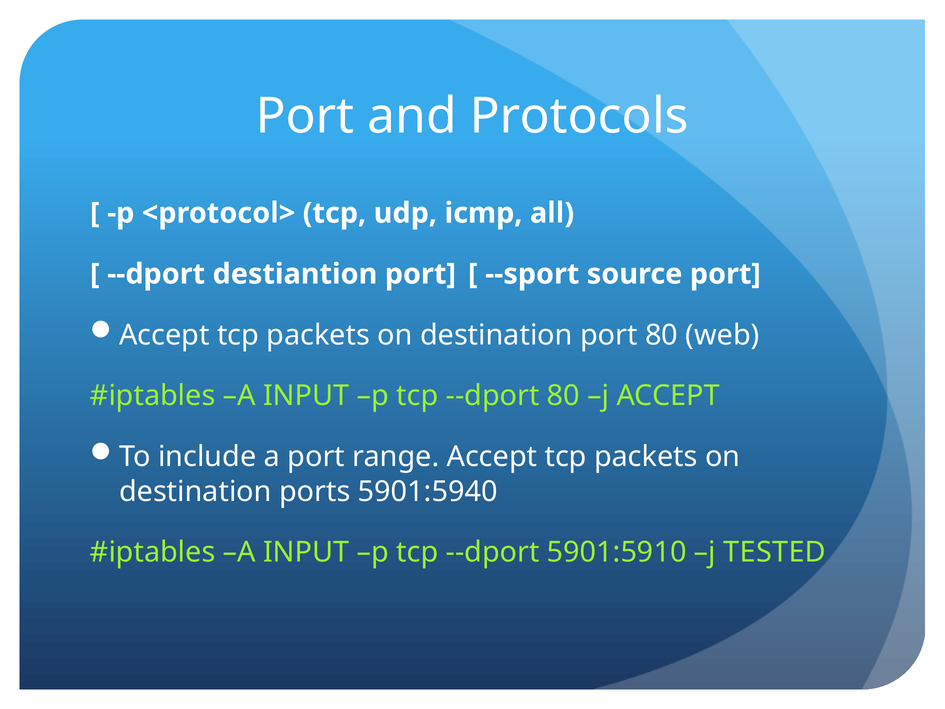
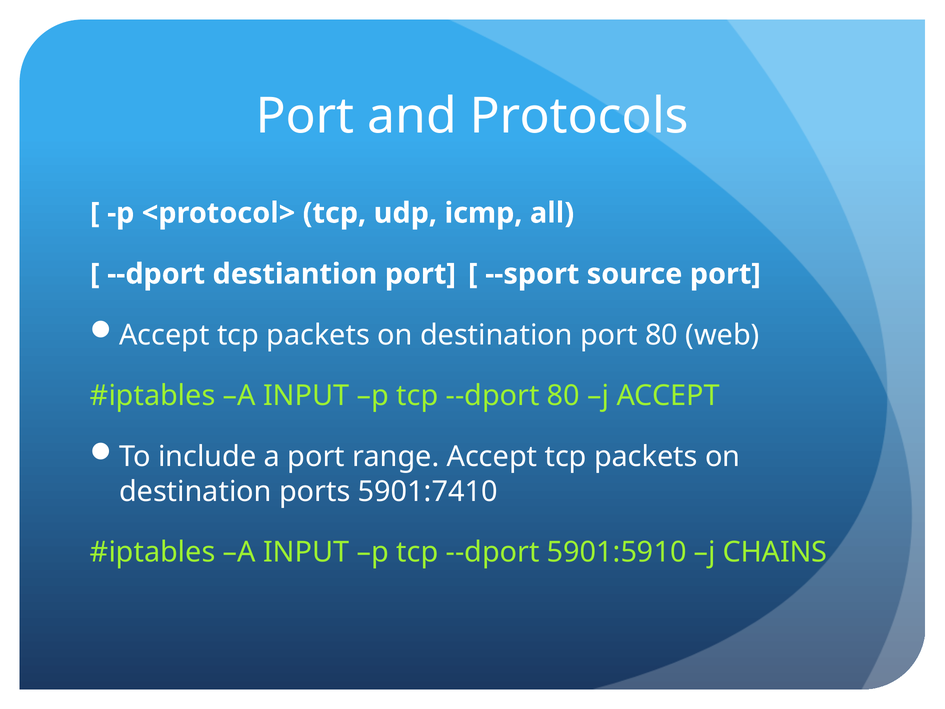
5901:5940: 5901:5940 -> 5901:7410
TESTED: TESTED -> CHAINS
